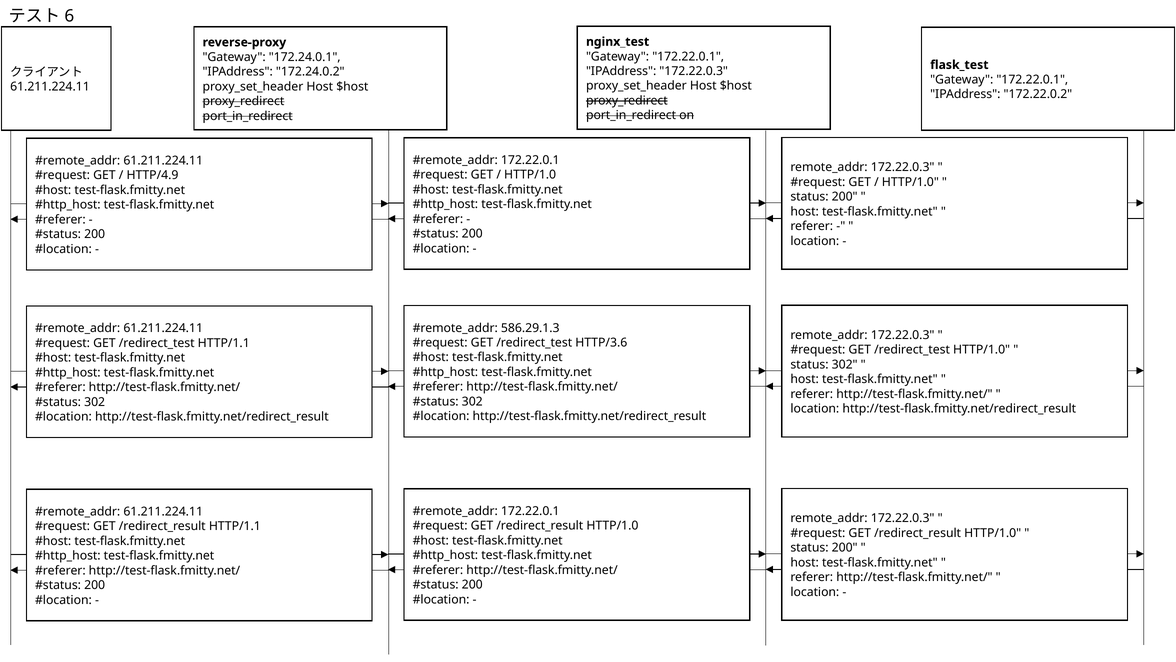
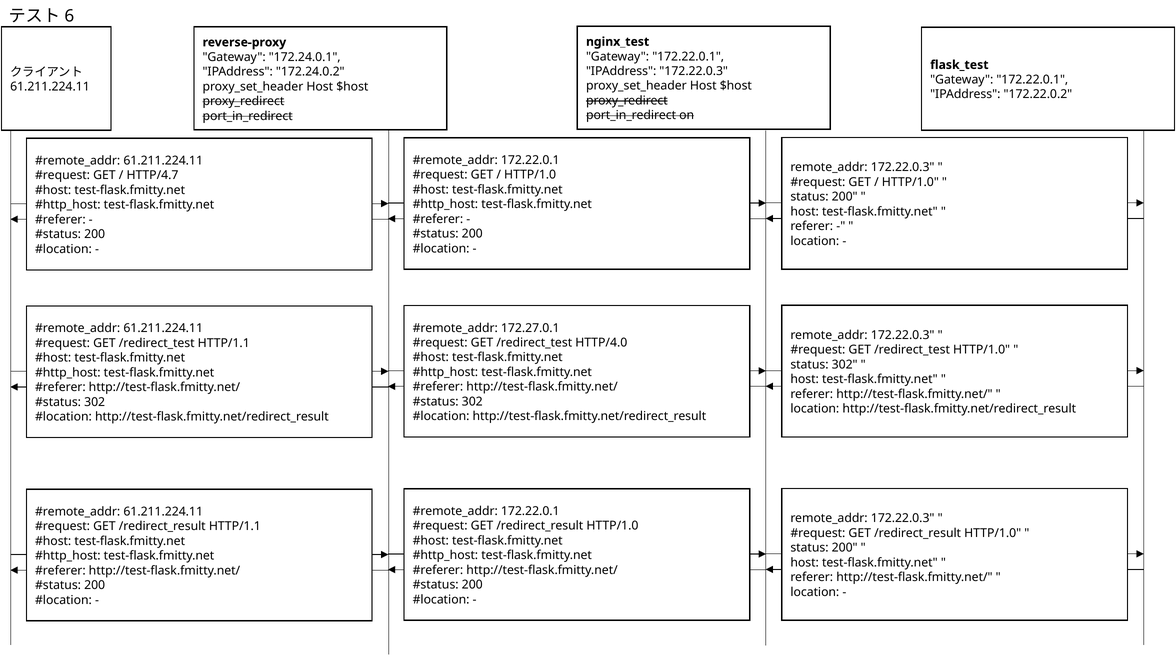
HTTP/4.9: HTTP/4.9 -> HTTP/4.7
586.29.1.3: 586.29.1.3 -> 172.27.0.1
HTTP/3.6: HTTP/3.6 -> HTTP/4.0
